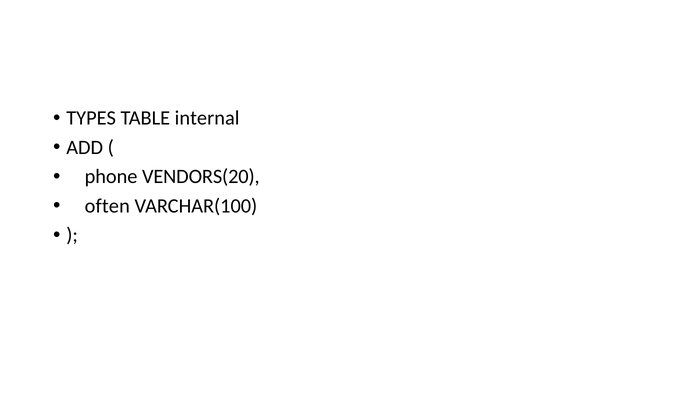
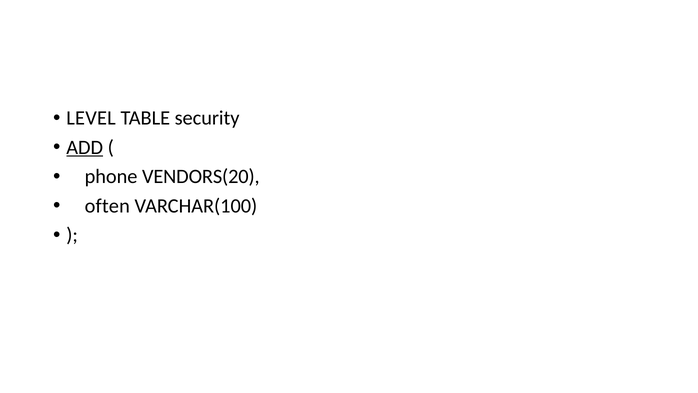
TYPES: TYPES -> LEVEL
internal: internal -> security
ADD underline: none -> present
